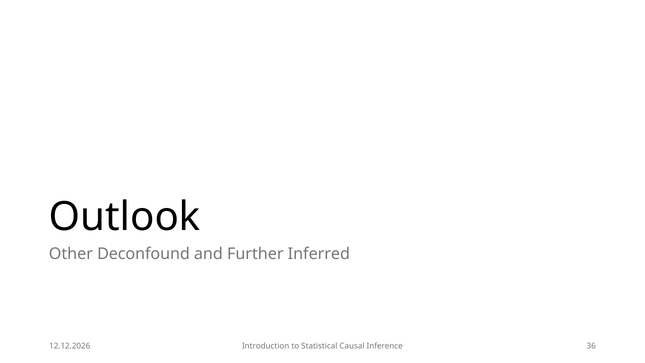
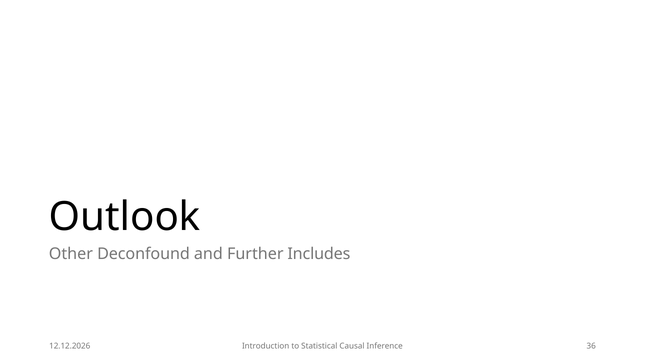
Inferred: Inferred -> Includes
